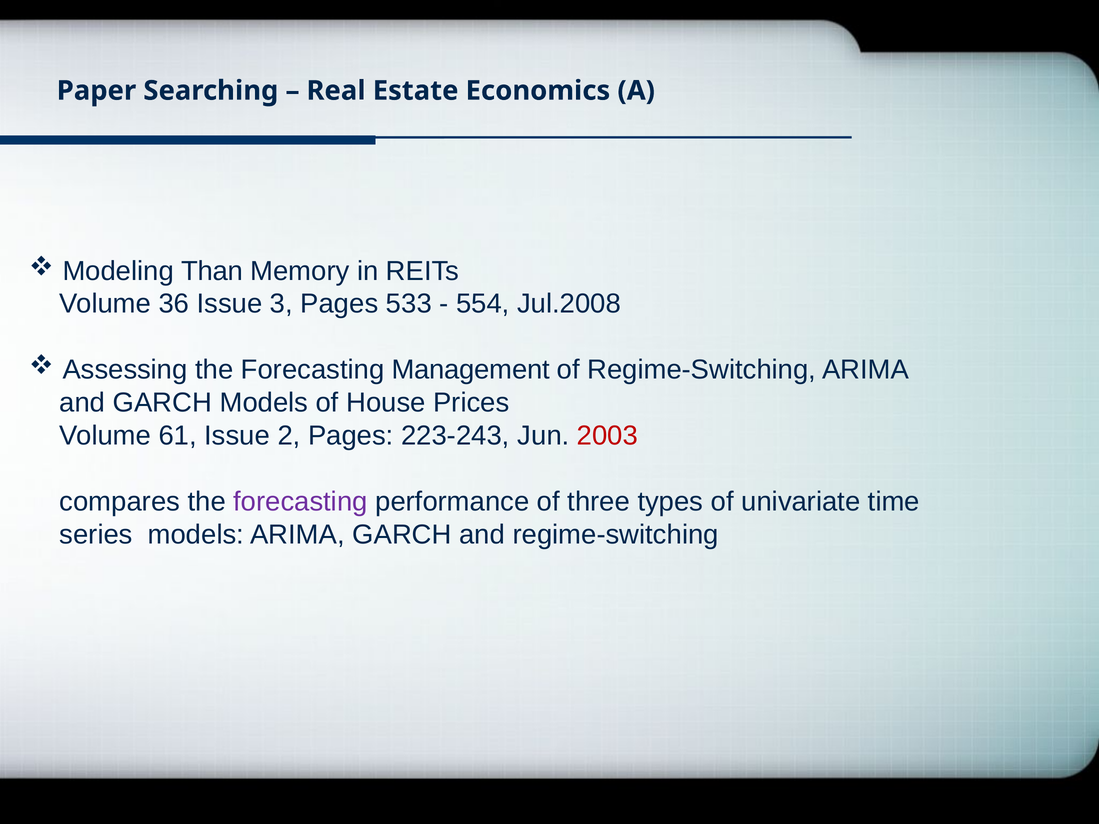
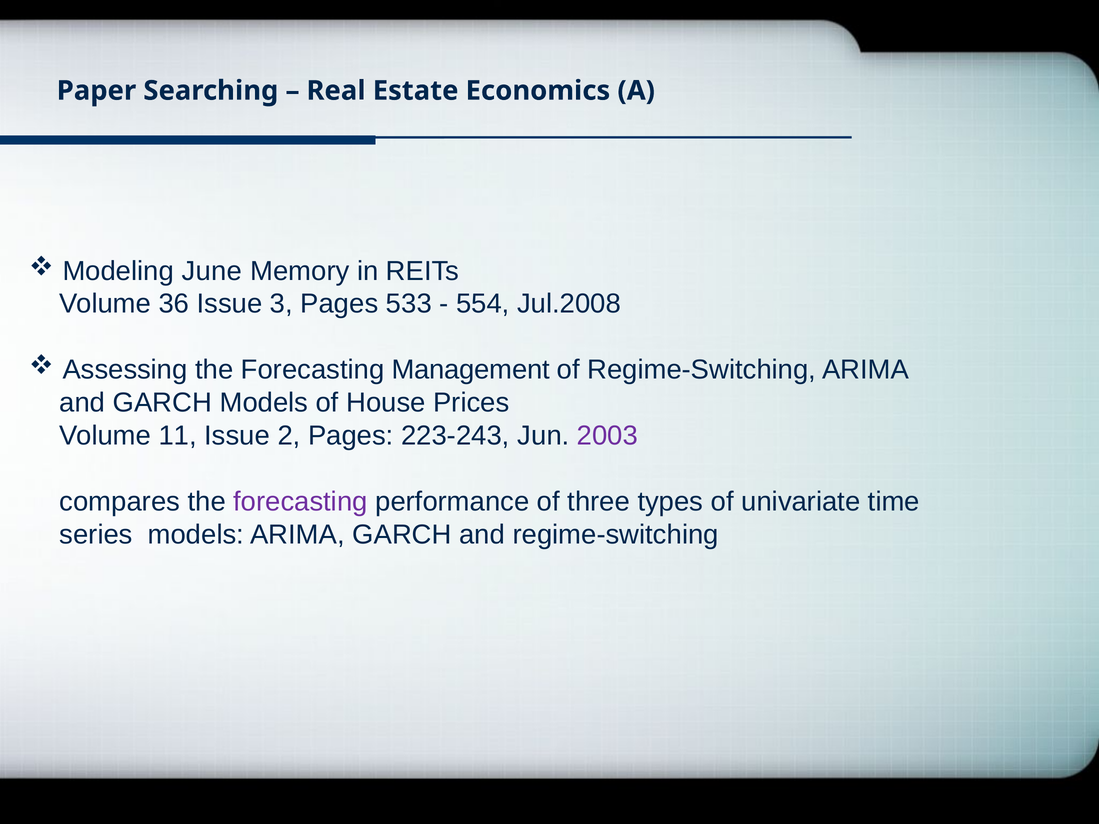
Than: Than -> June
61: 61 -> 11
2003 colour: red -> purple
